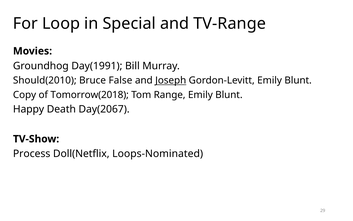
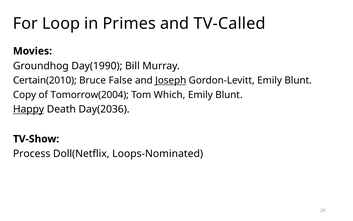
Special: Special -> Primes
TV-Range: TV-Range -> TV-Called
Day(1991: Day(1991 -> Day(1990
Should(2010: Should(2010 -> Certain(2010
Tomorrow(2018: Tomorrow(2018 -> Tomorrow(2004
Range: Range -> Which
Happy underline: none -> present
Day(2067: Day(2067 -> Day(2036
